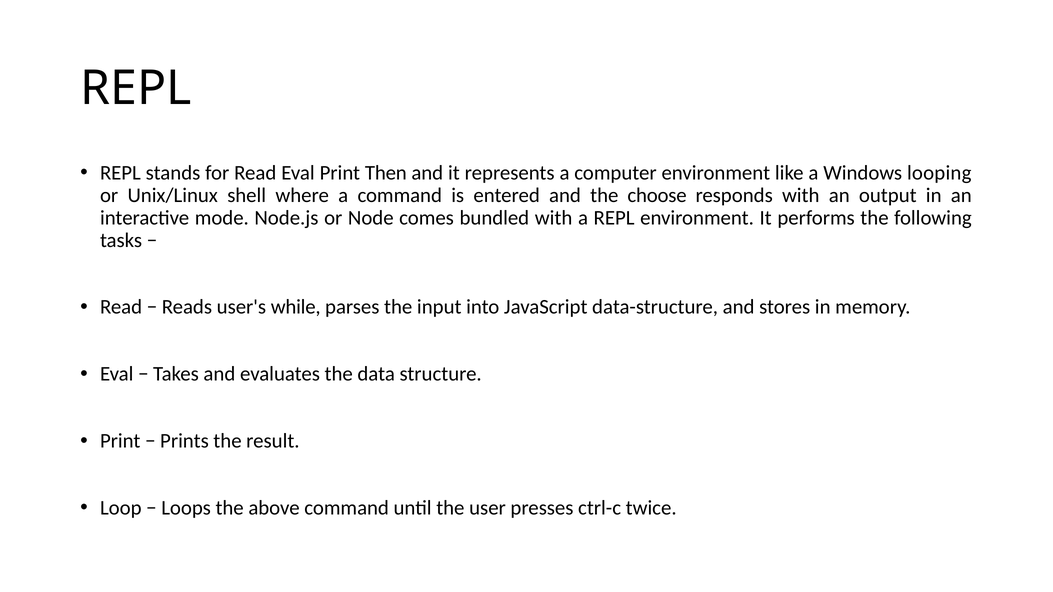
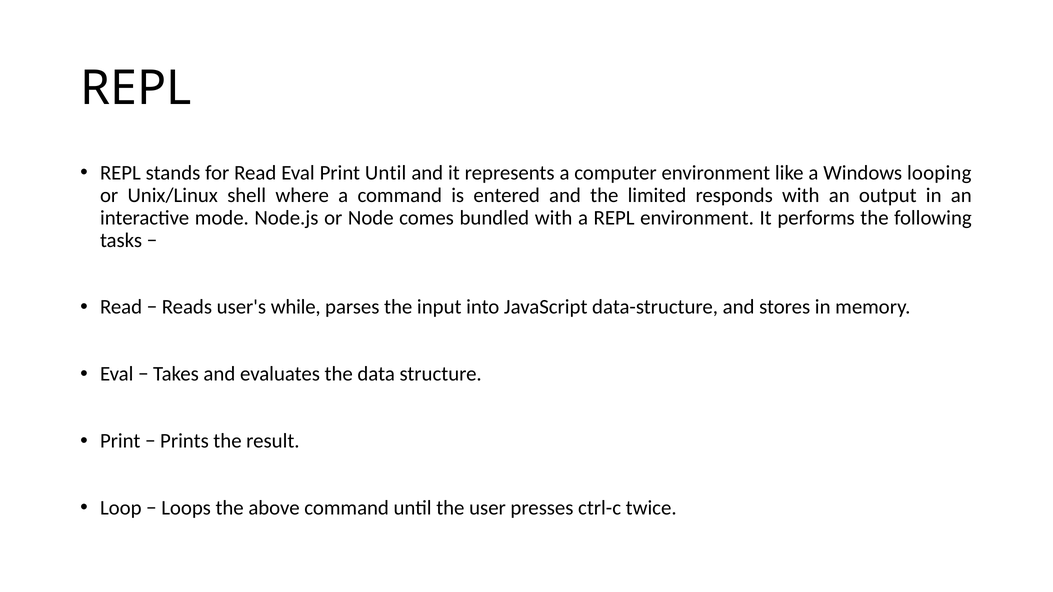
Print Then: Then -> Until
choose: choose -> limited
